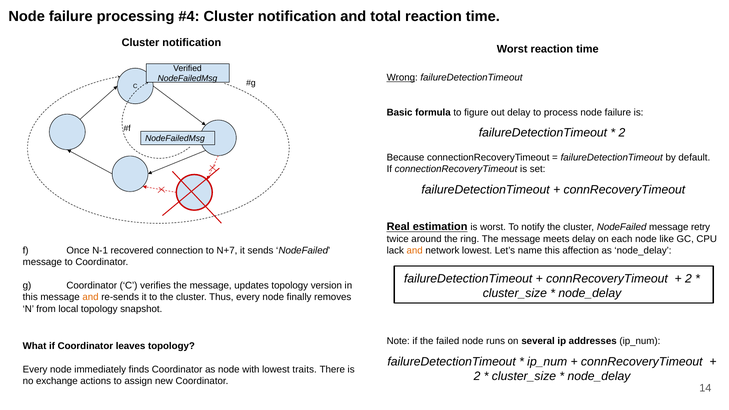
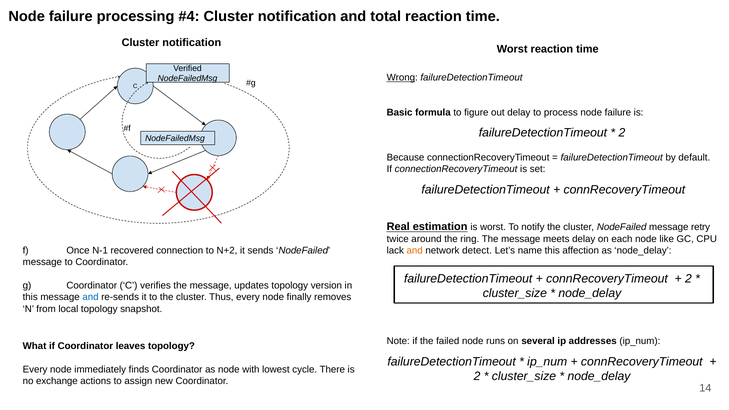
N+7: N+7 -> N+2
network lowest: lowest -> detect
and at (91, 297) colour: orange -> blue
traits: traits -> cycle
